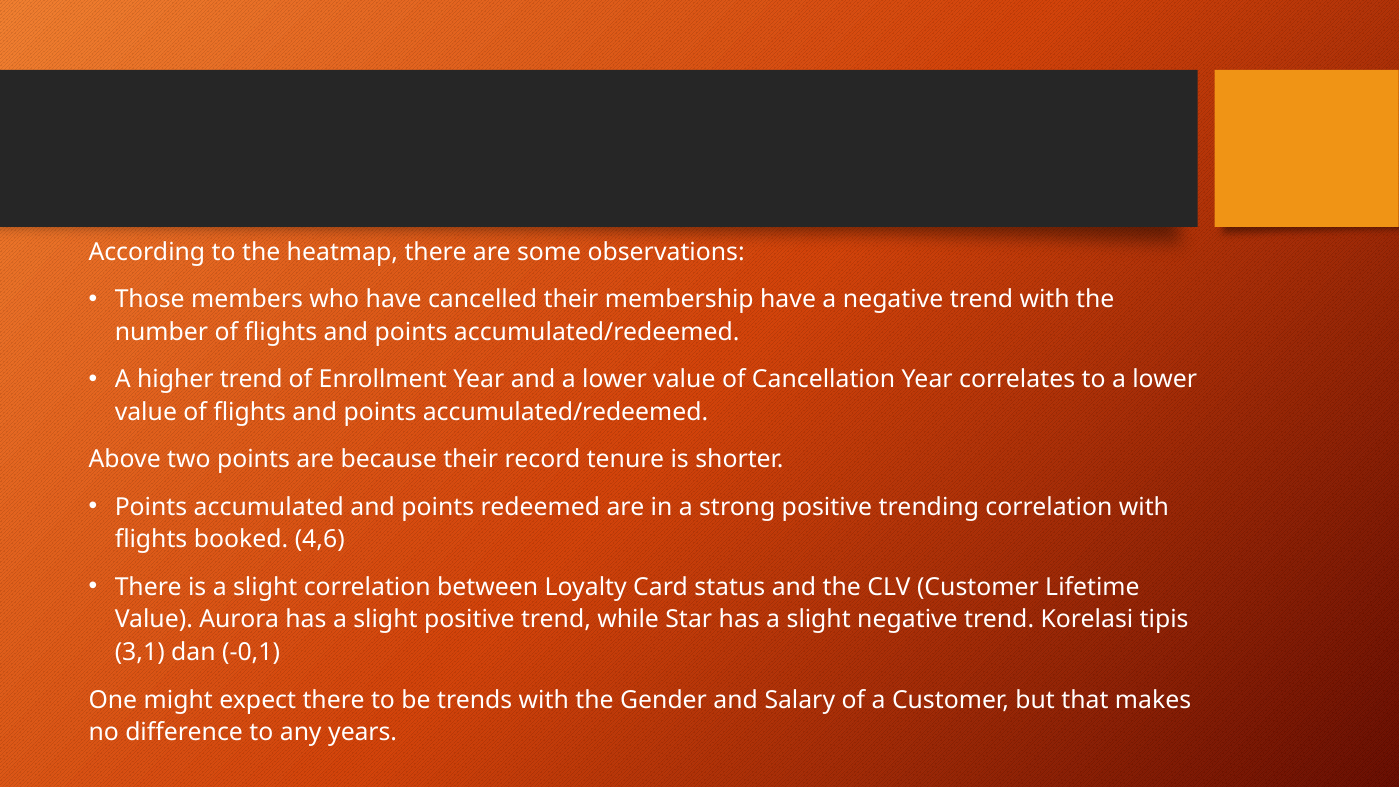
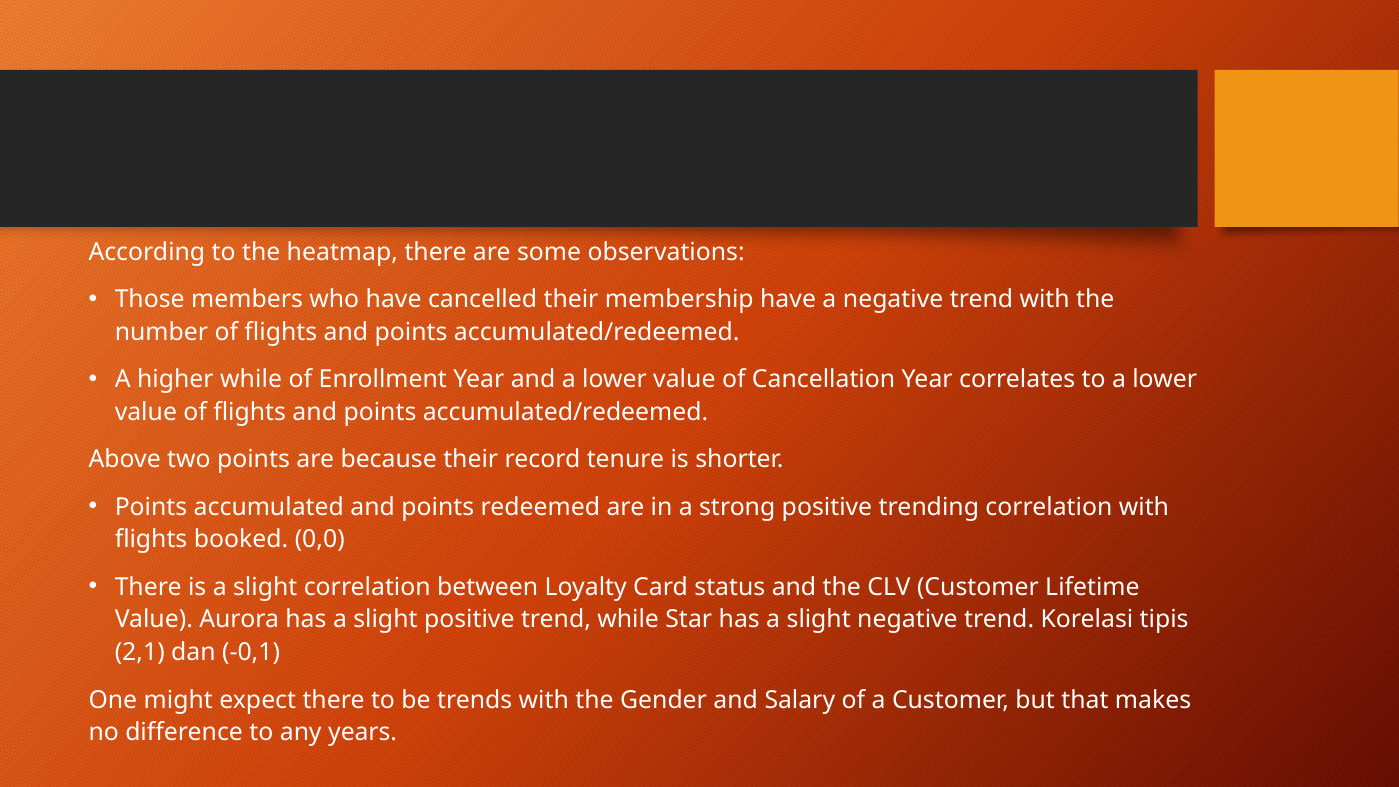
higher trend: trend -> while
4,6: 4,6 -> 0,0
3,1: 3,1 -> 2,1
